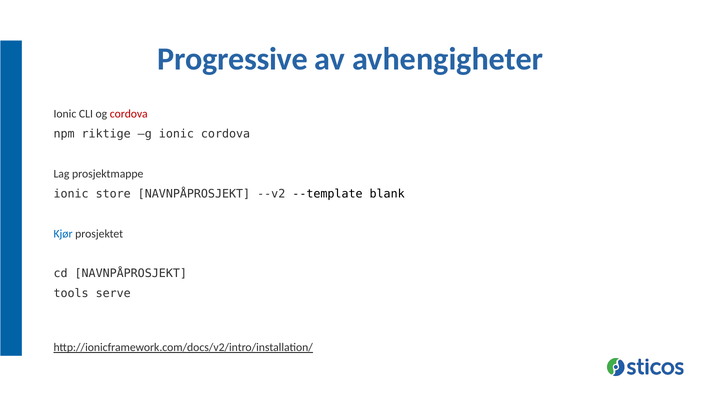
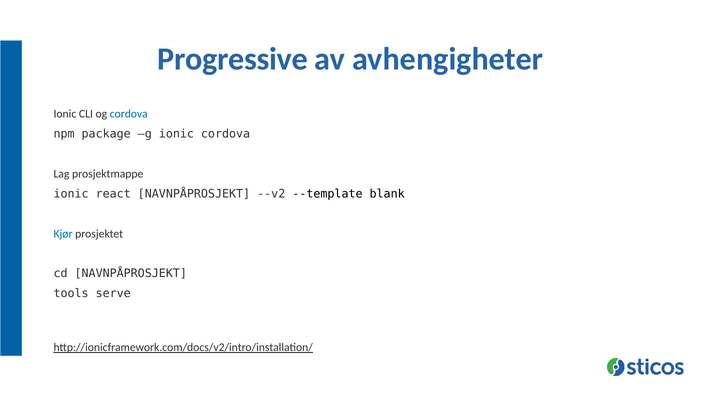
cordova at (129, 114) colour: red -> blue
riktige: riktige -> package
store: store -> react
